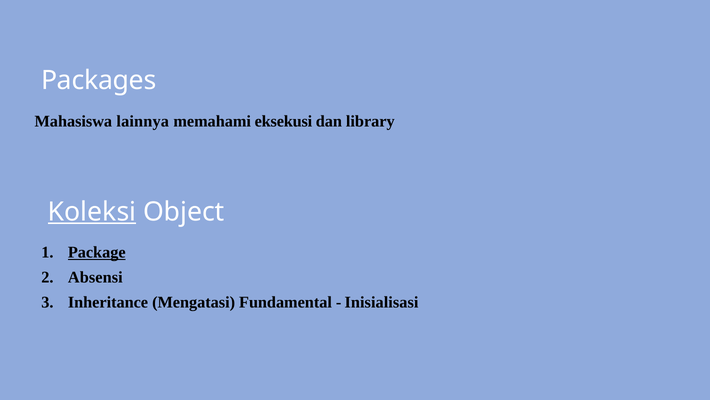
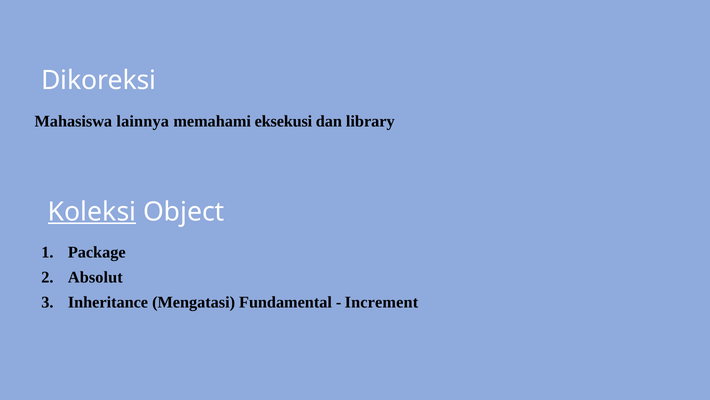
Packages: Packages -> Dikoreksi
Package underline: present -> none
Absensi: Absensi -> Absolut
Inisialisasi: Inisialisasi -> Increment
